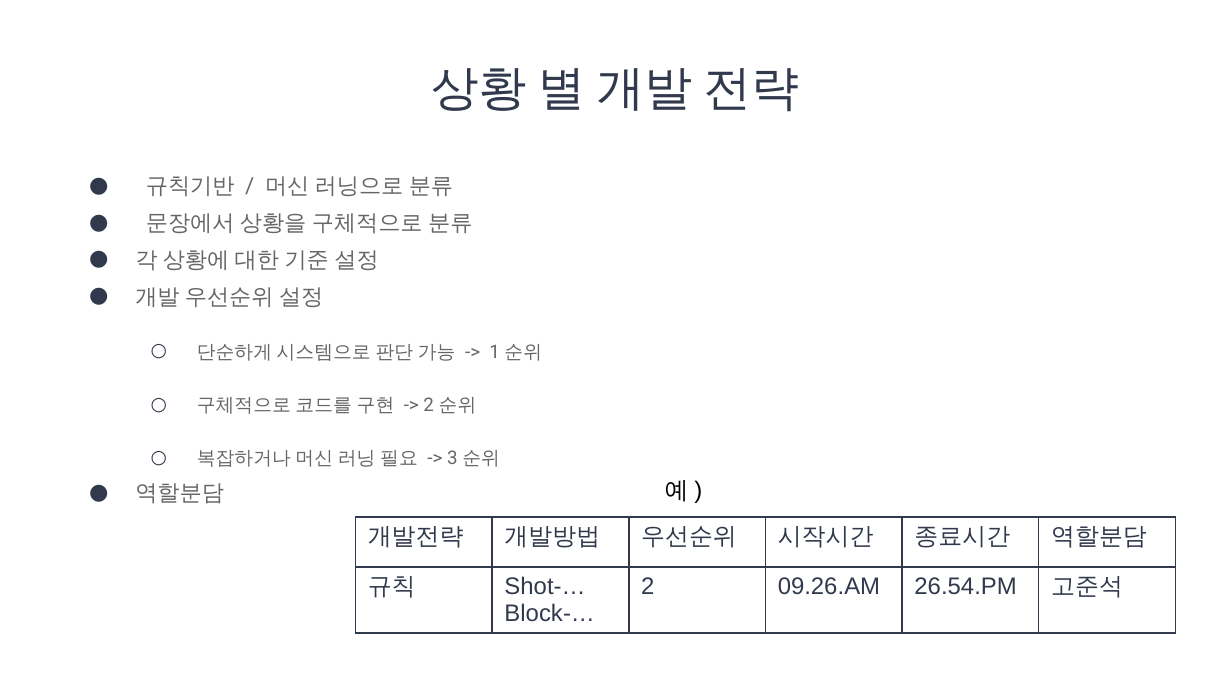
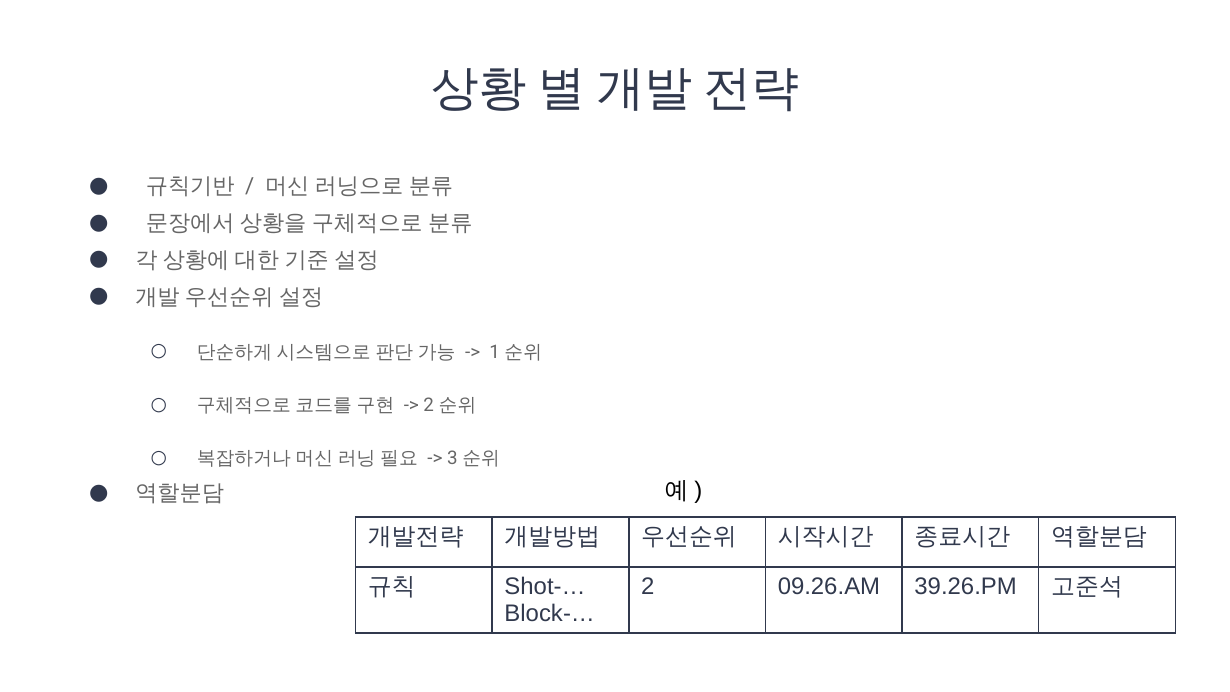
26.54.PM: 26.54.PM -> 39.26.PM
